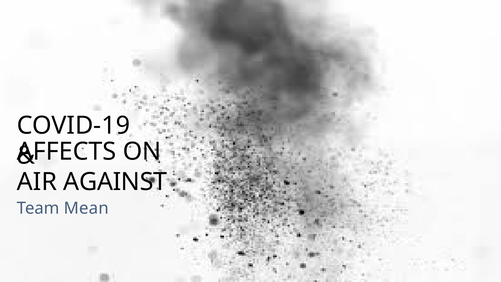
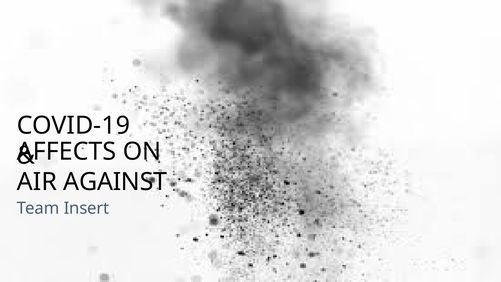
Mean: Mean -> Insert
